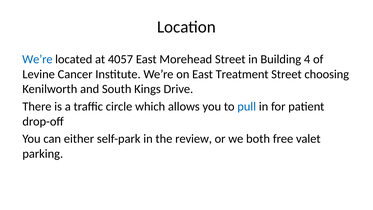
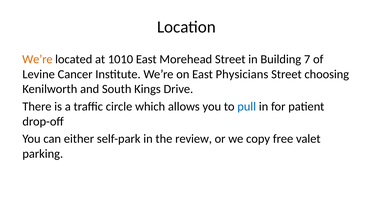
We’re at (37, 59) colour: blue -> orange
4057: 4057 -> 1010
4: 4 -> 7
Treatment: Treatment -> Physicians
both: both -> copy
